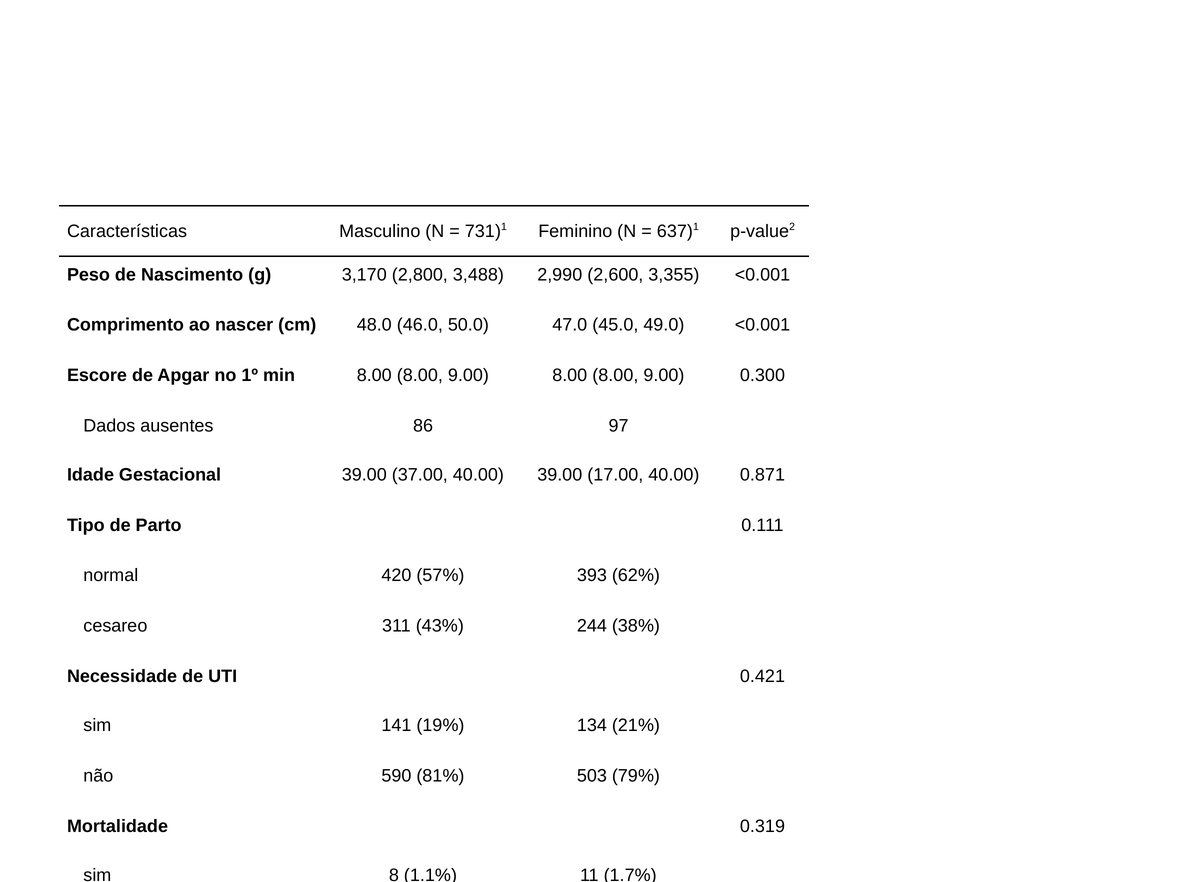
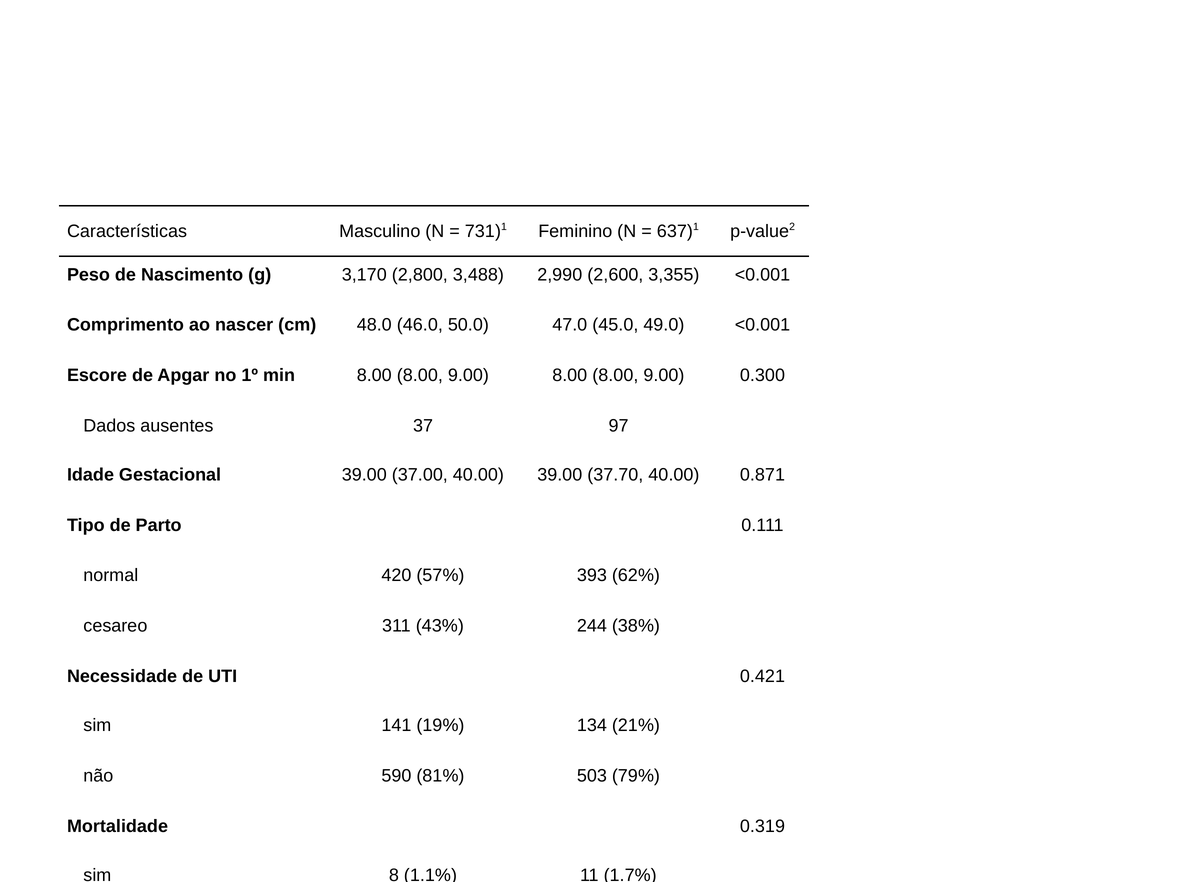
86: 86 -> 37
17.00: 17.00 -> 37.70
